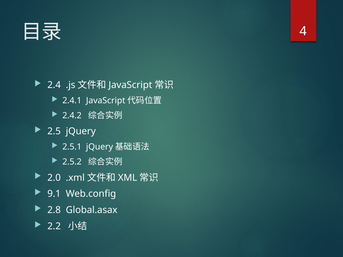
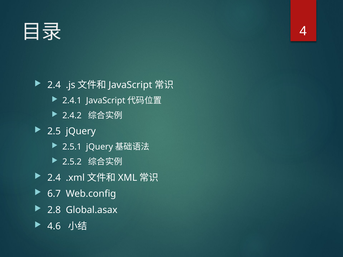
2.0 at (54, 178): 2.0 -> 2.4
9.1: 9.1 -> 6.7
2.2: 2.2 -> 4.6
